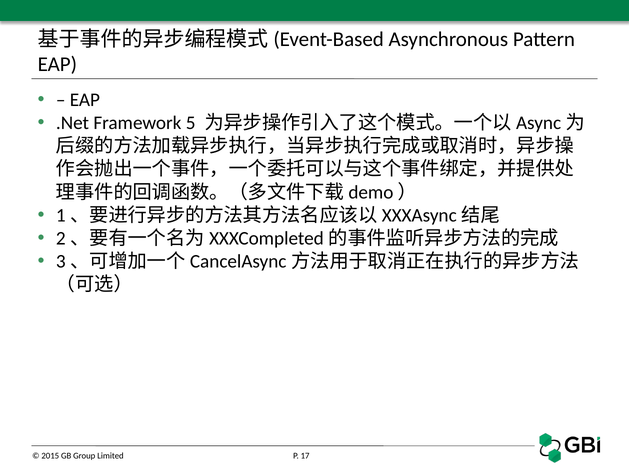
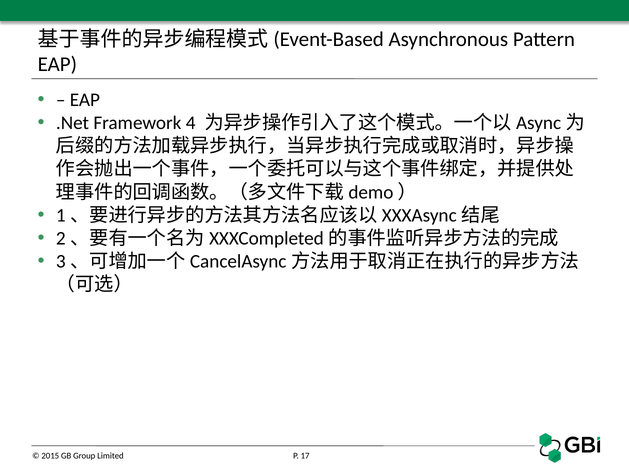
5: 5 -> 4
